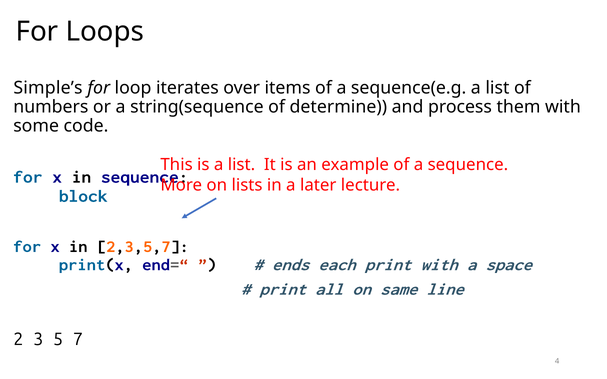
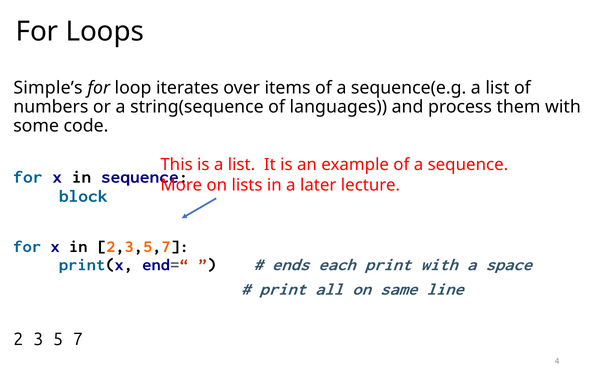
determine: determine -> languages
